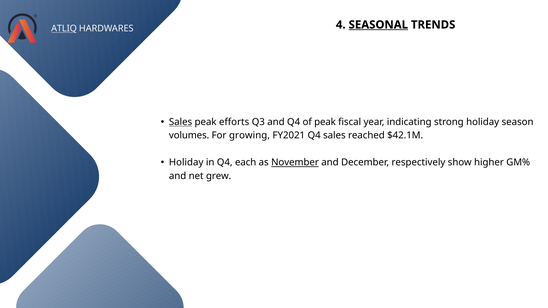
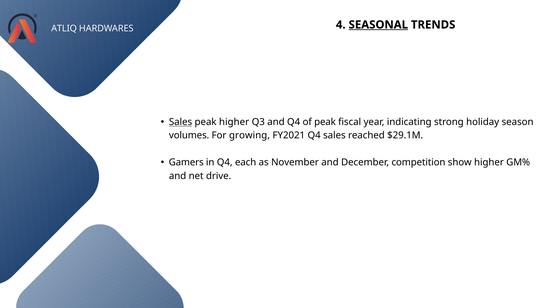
ATLIQ underline: present -> none
peak efforts: efforts -> higher
$42.1M: $42.1M -> $29.1M
Holiday at (186, 163): Holiday -> Gamers
November underline: present -> none
respectively: respectively -> competition
grew: grew -> drive
